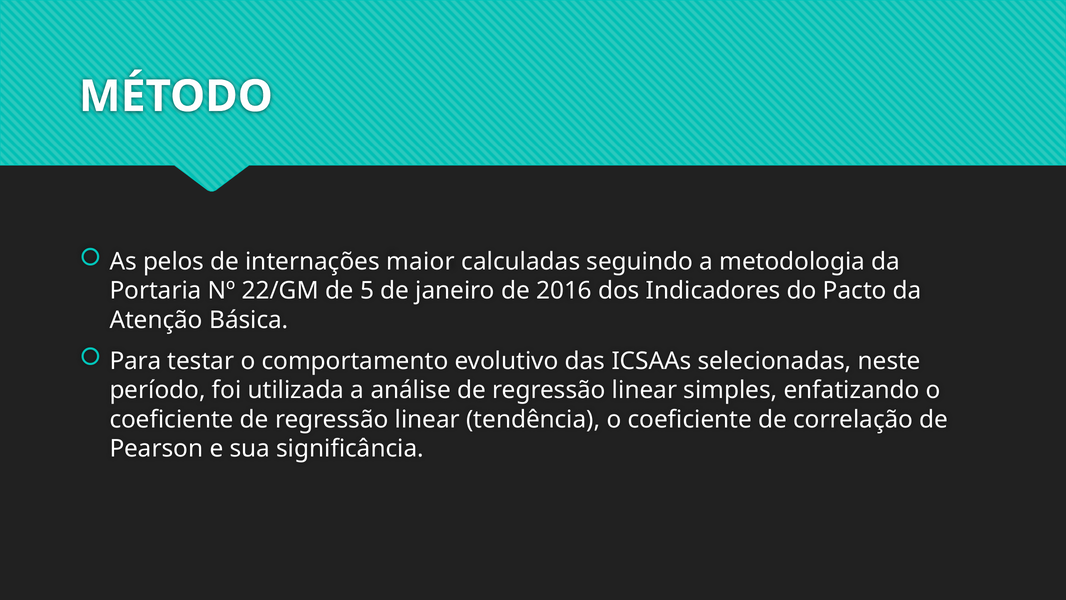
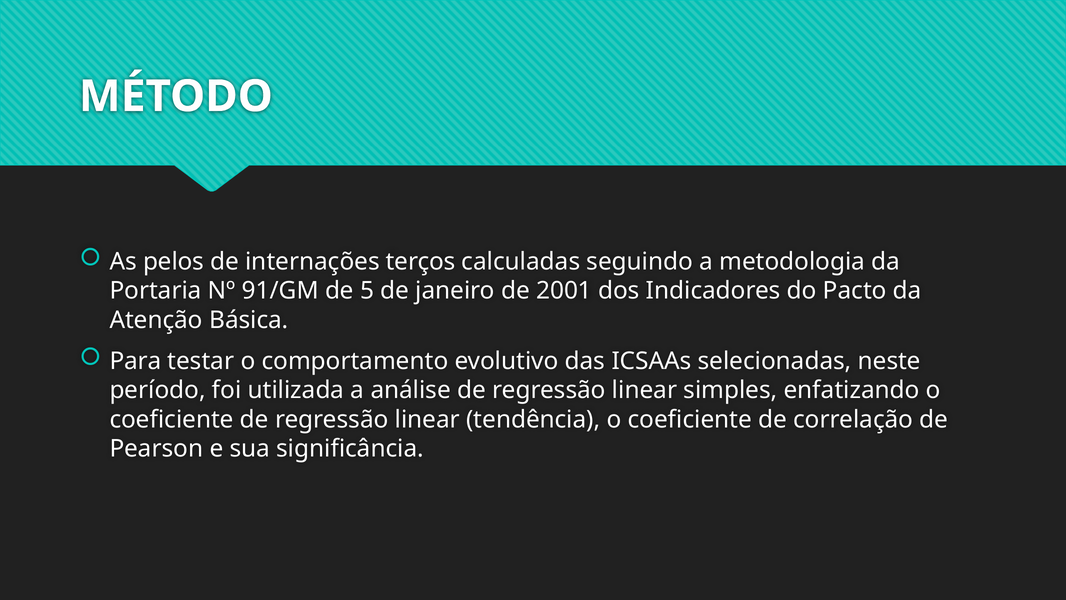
maior: maior -> terços
22/GM: 22/GM -> 91/GM
2016: 2016 -> 2001
